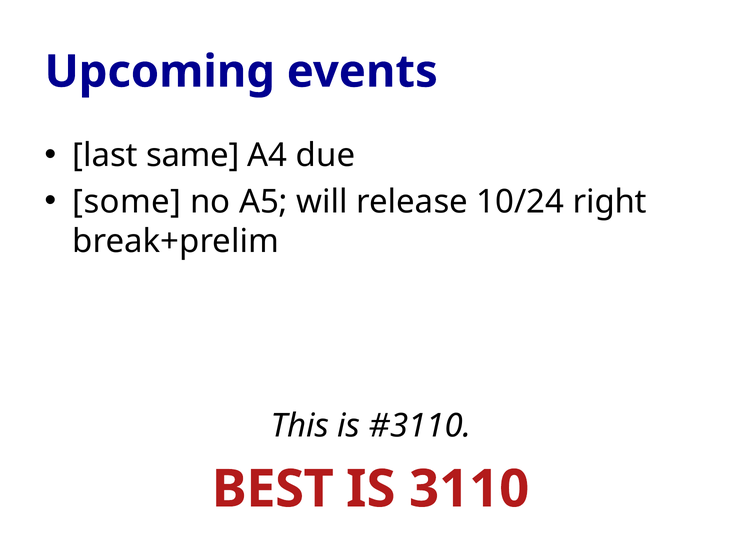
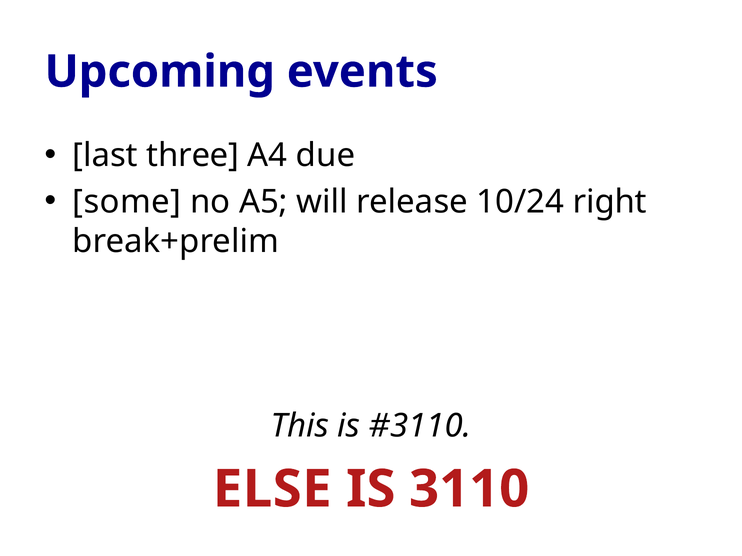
same: same -> three
BEST: BEST -> ELSE
